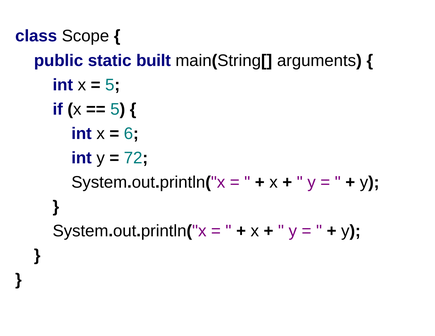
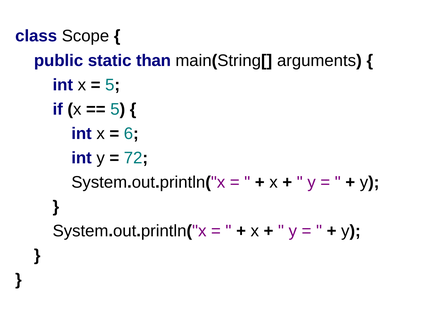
built: built -> than
